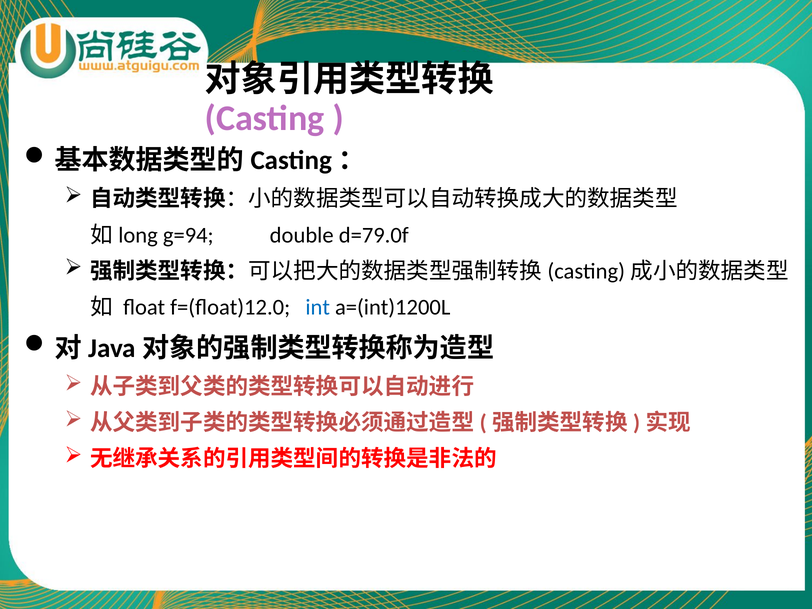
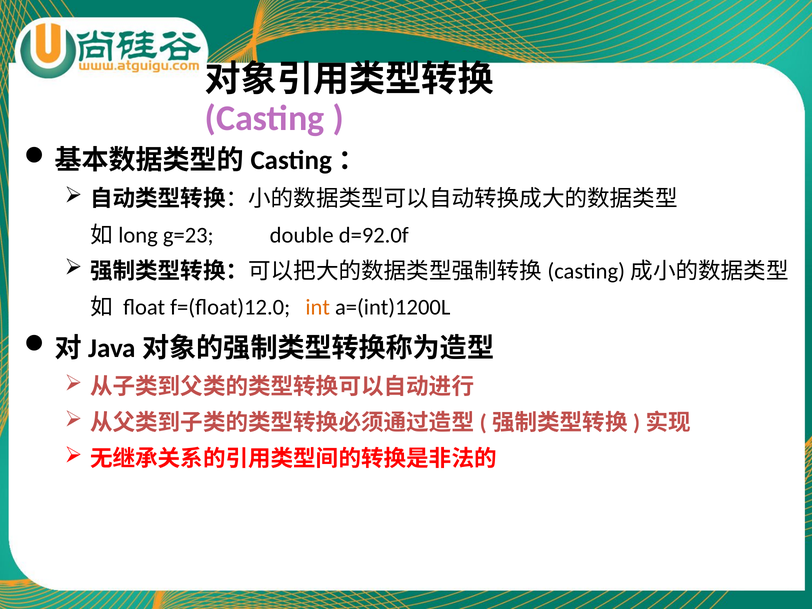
g=94: g=94 -> g=23
d=79.0f: d=79.0f -> d=92.0f
int colour: blue -> orange
